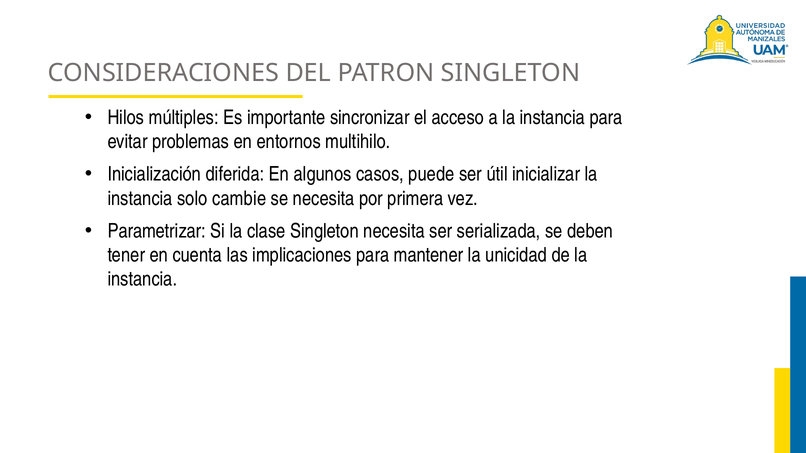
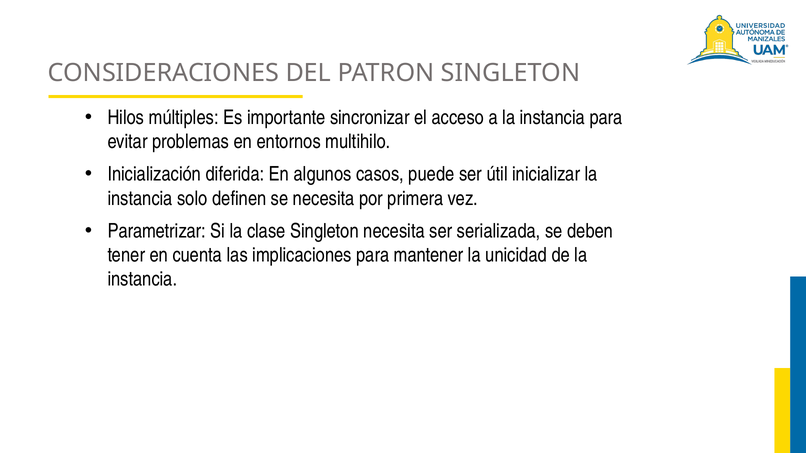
cambie: cambie -> definen
